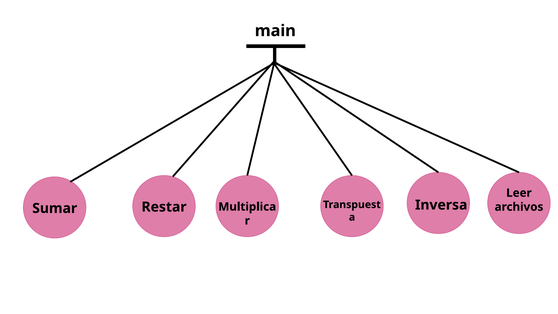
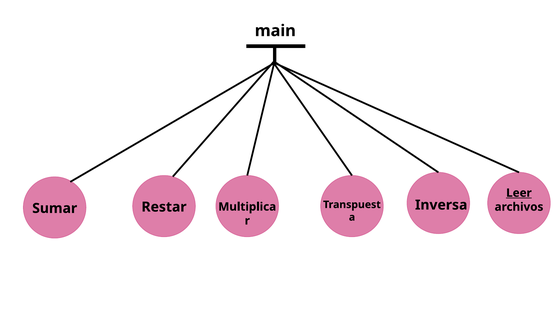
Leer underline: none -> present
